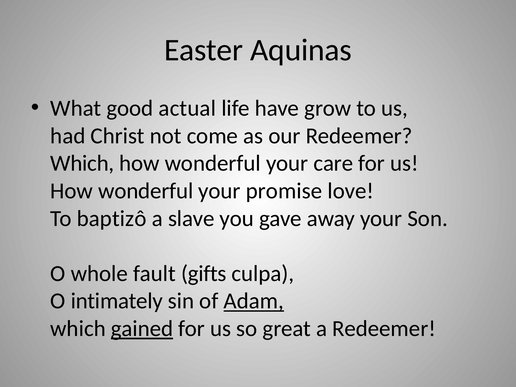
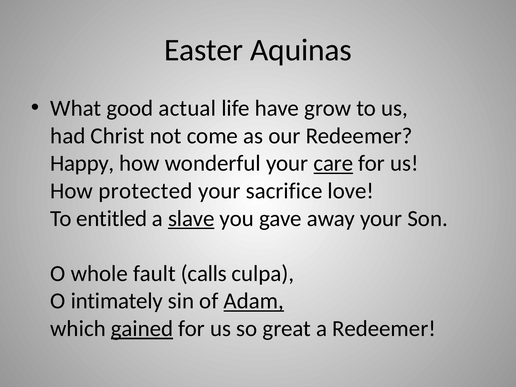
Which at (82, 163): Which -> Happy
care underline: none -> present
wonderful at (146, 191): wonderful -> protected
promise: promise -> sacrifice
baptizô: baptizô -> entitled
slave underline: none -> present
gifts: gifts -> calls
